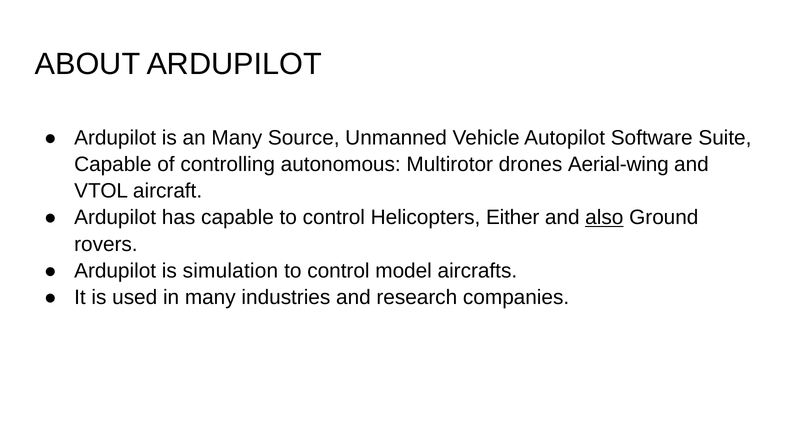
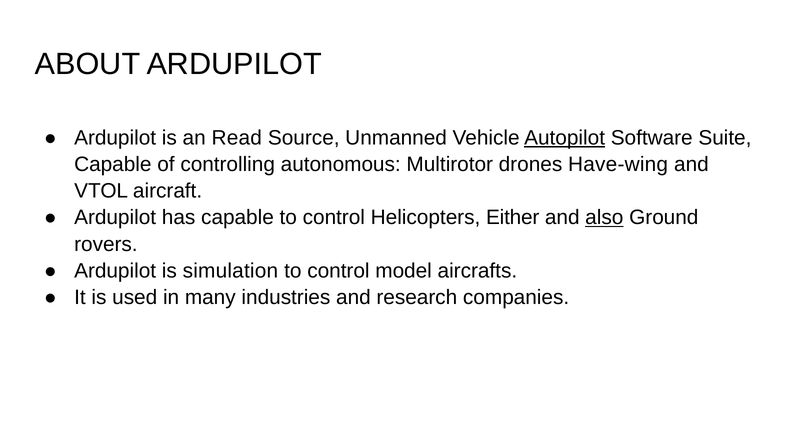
an Many: Many -> Read
Autopilot underline: none -> present
Aerial-wing: Aerial-wing -> Have-wing
